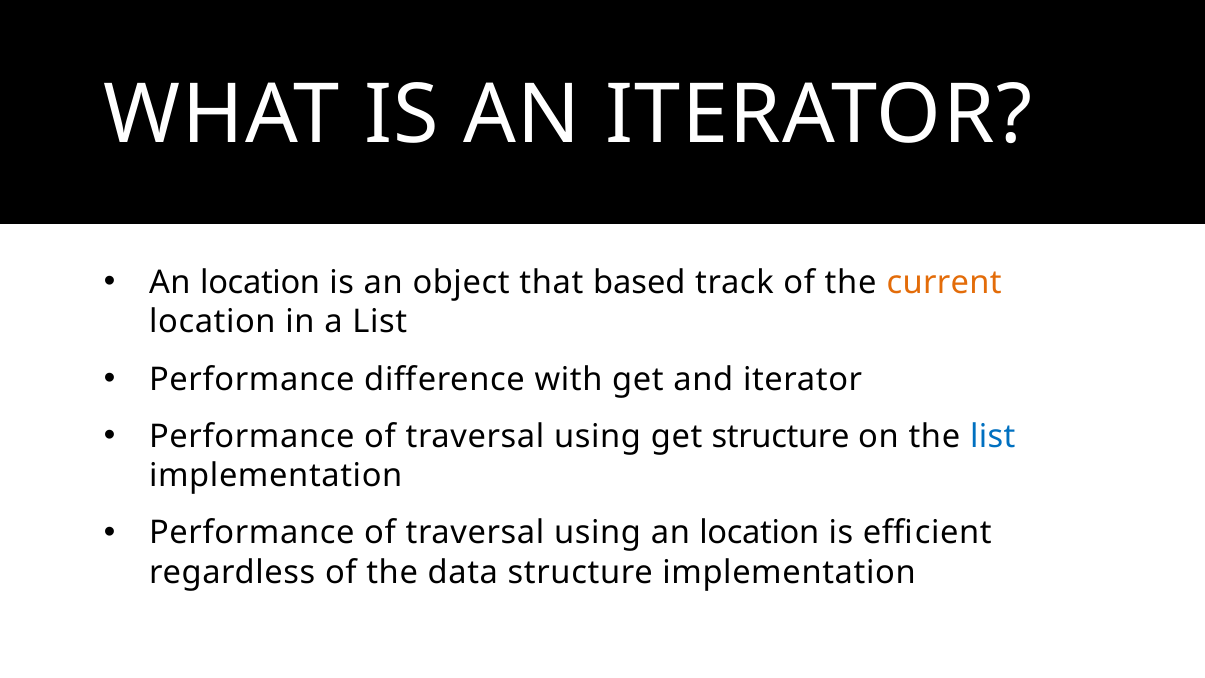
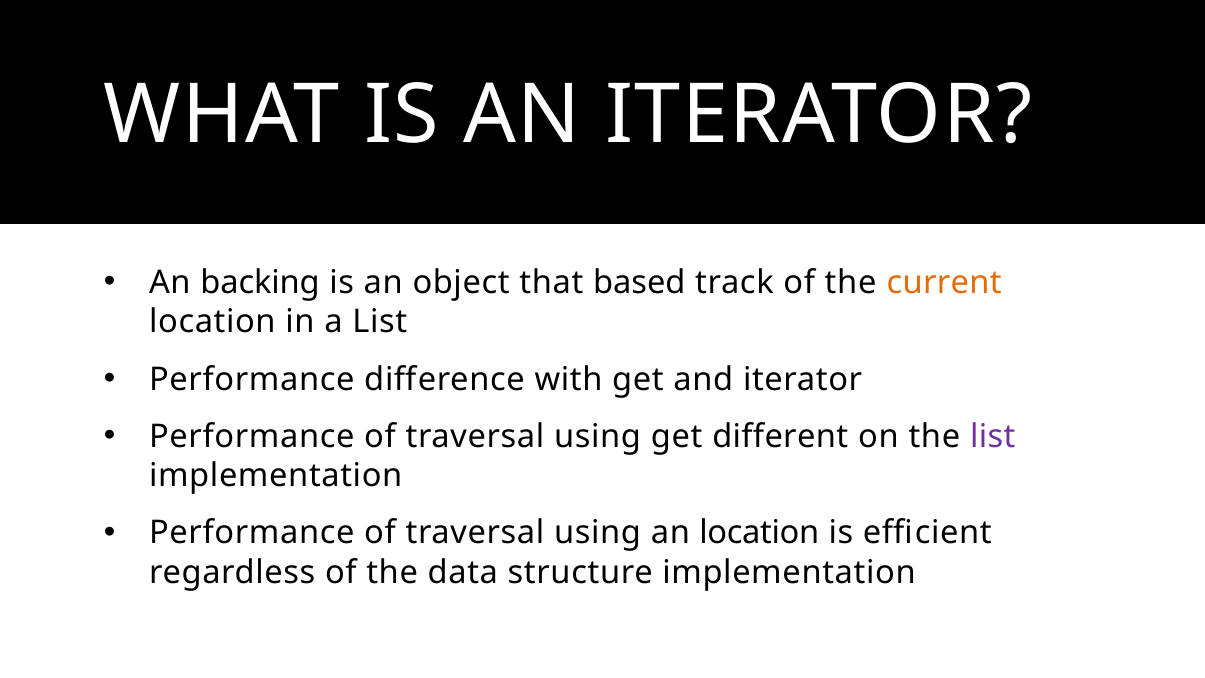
location at (260, 283): location -> backing
get structure: structure -> different
list at (993, 436) colour: blue -> purple
